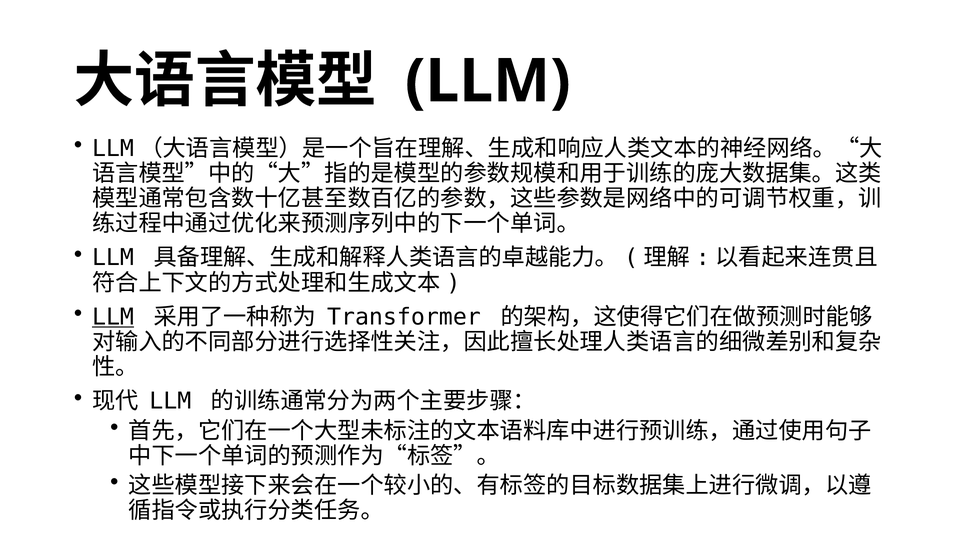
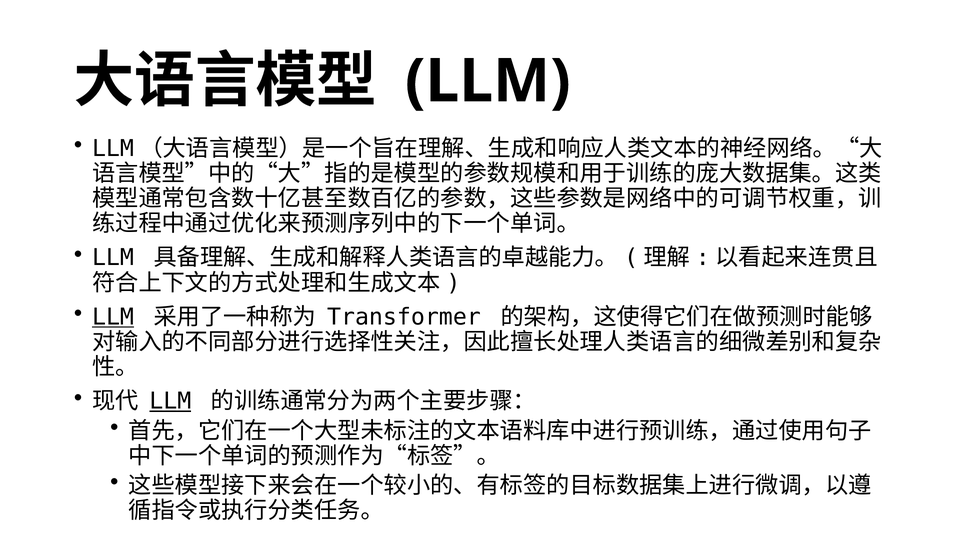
LLM at (170, 401) underline: none -> present
